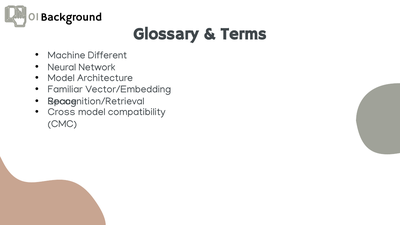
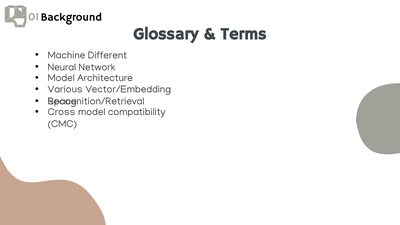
Familiar: Familiar -> Various
